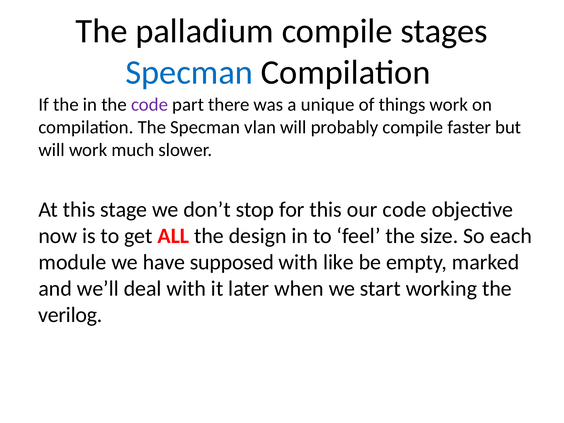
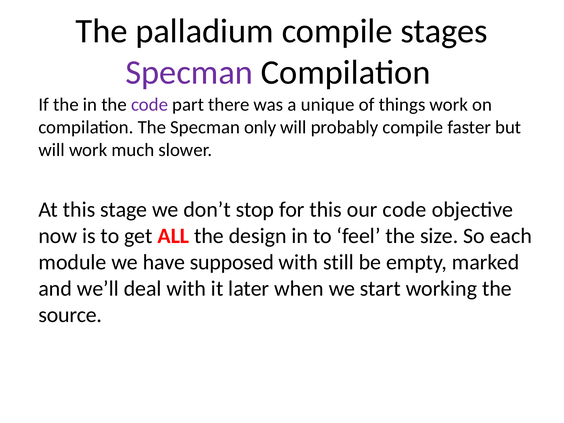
Specman at (189, 72) colour: blue -> purple
vlan: vlan -> only
like: like -> still
verilog: verilog -> source
